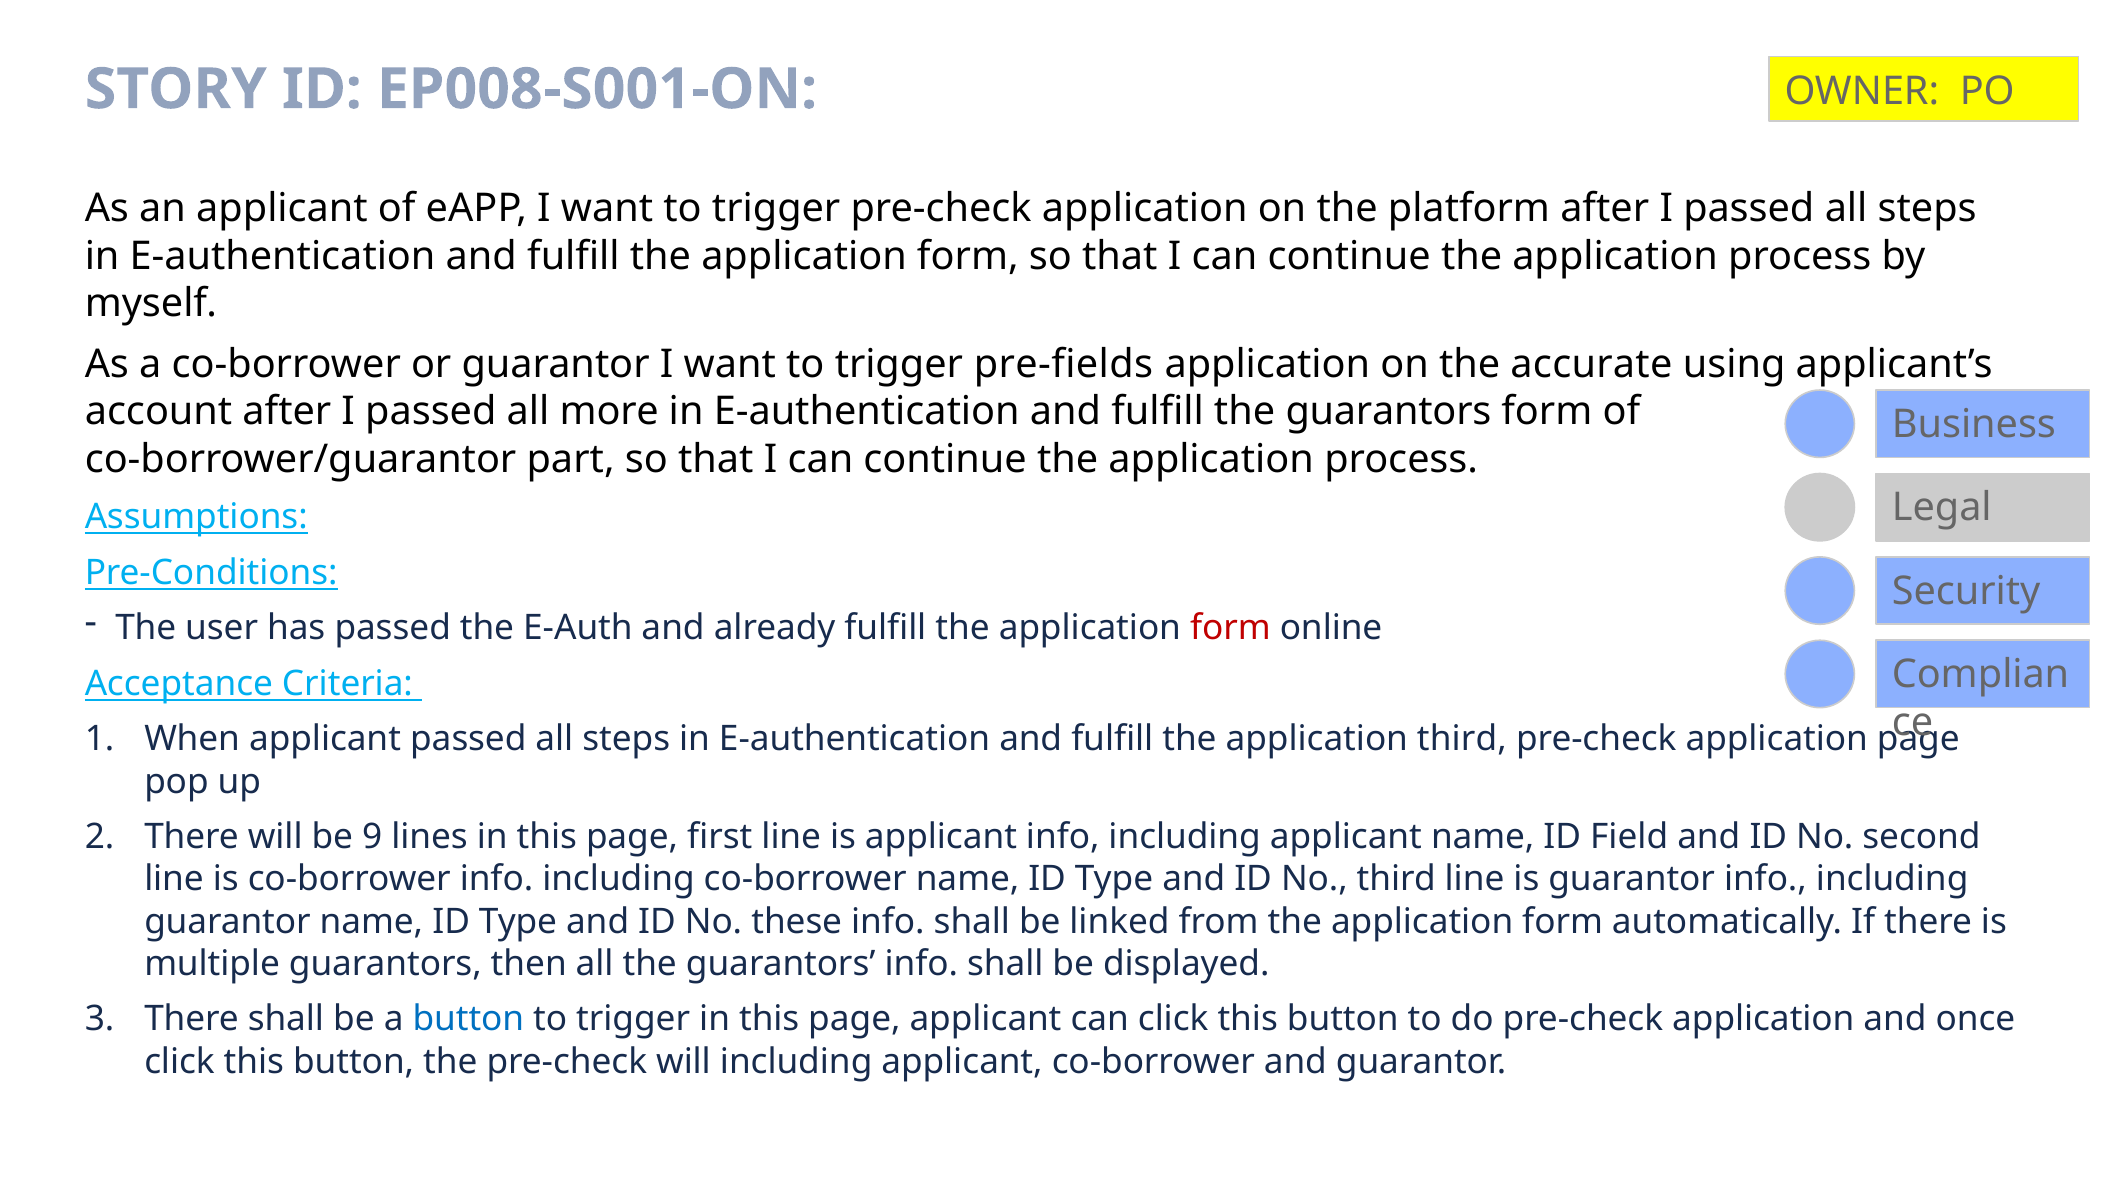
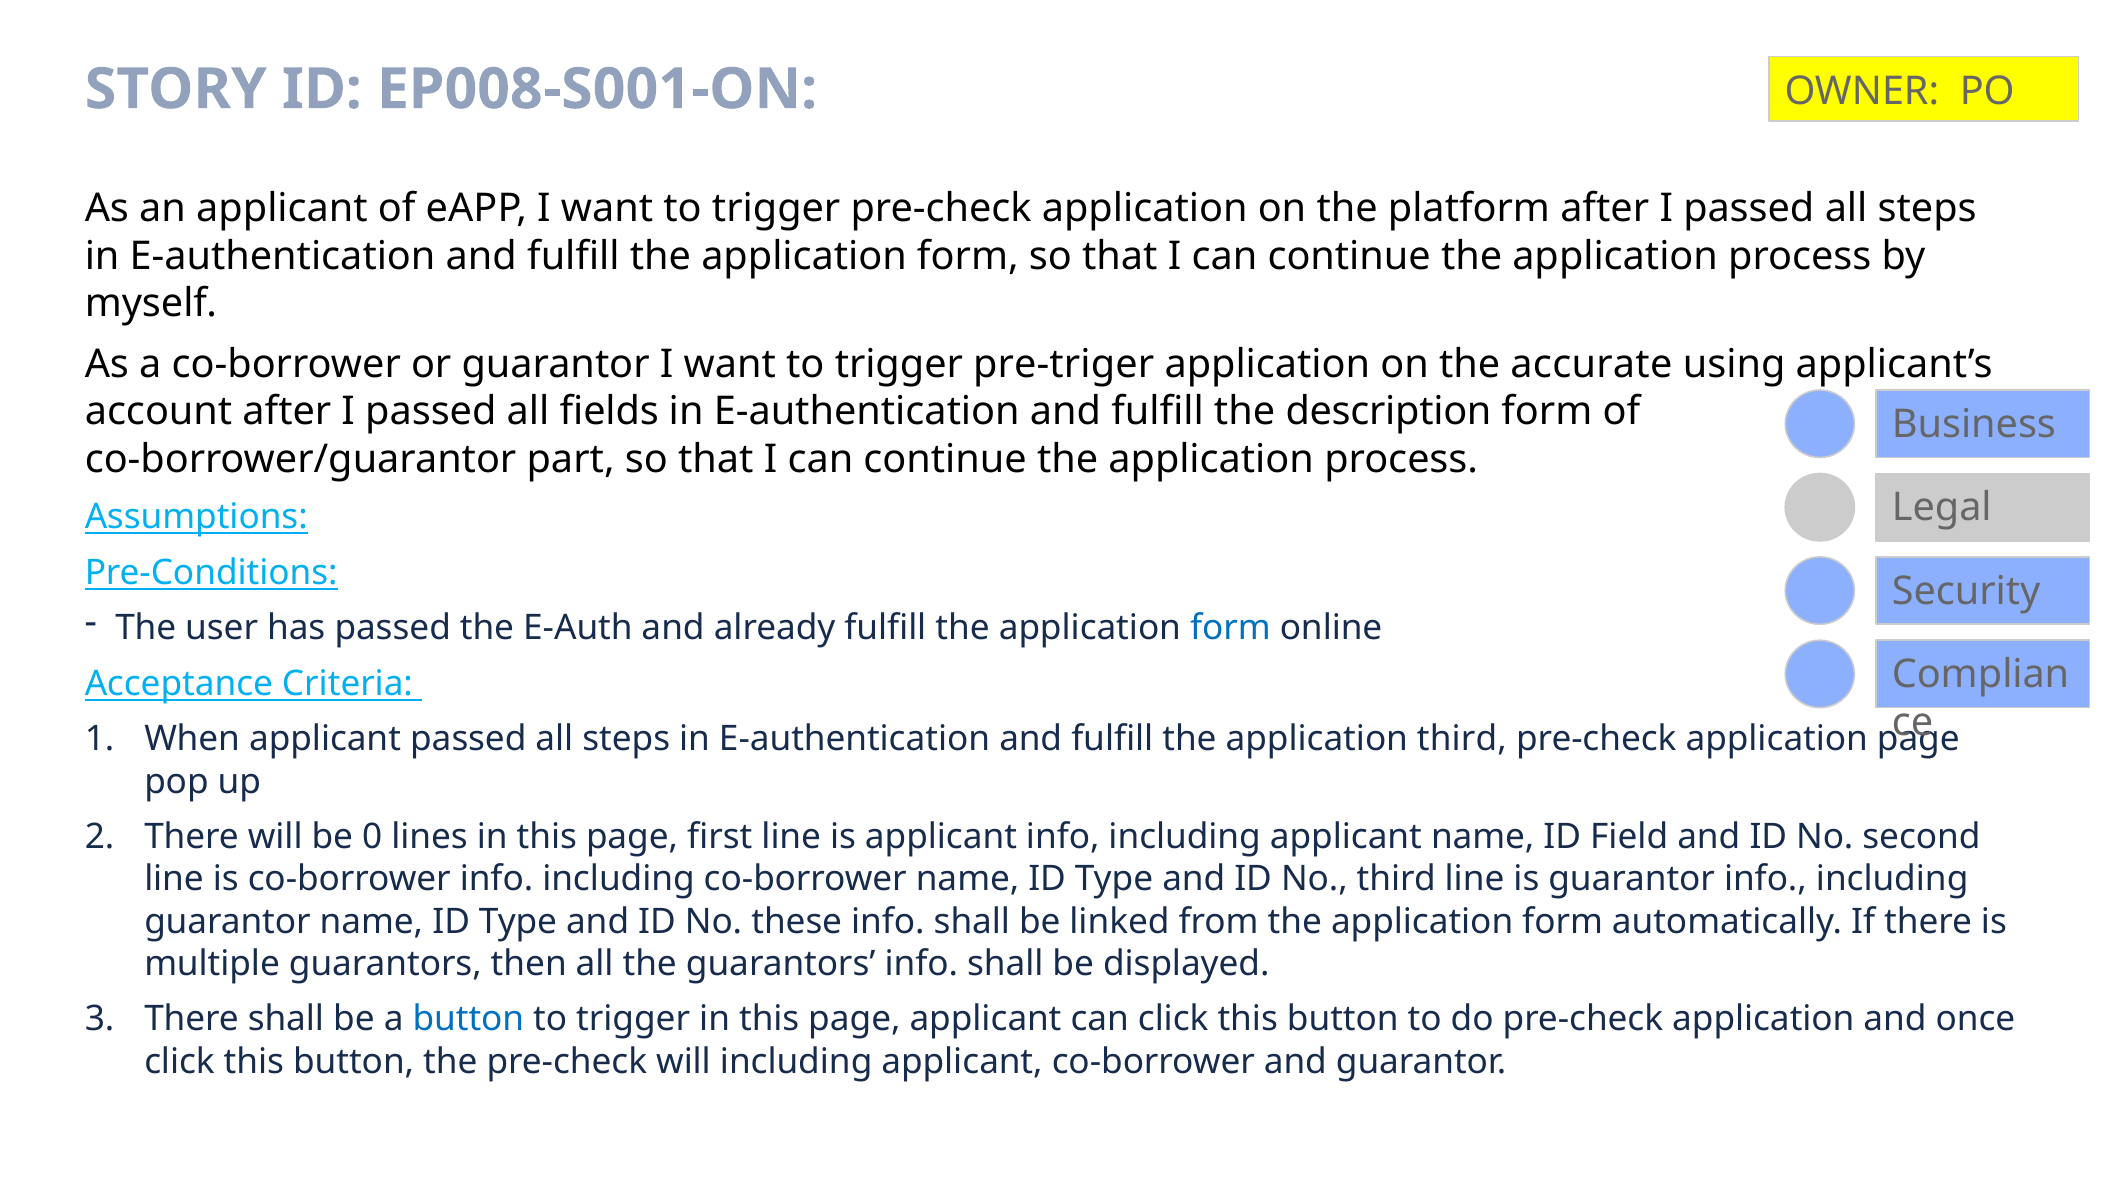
pre-fields: pre-fields -> pre-triger
more: more -> fields
fulfill the guarantors: guarantors -> description
form at (1230, 628) colour: red -> blue
9: 9 -> 0
